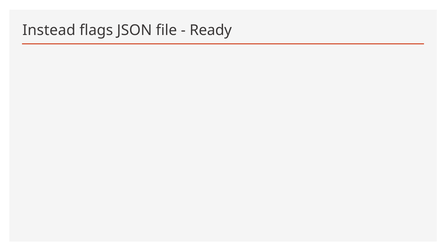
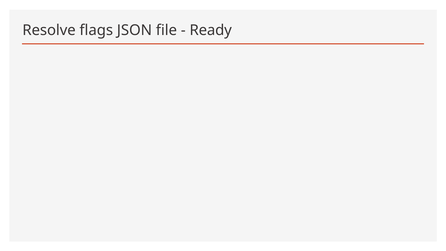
Instead: Instead -> Resolve
